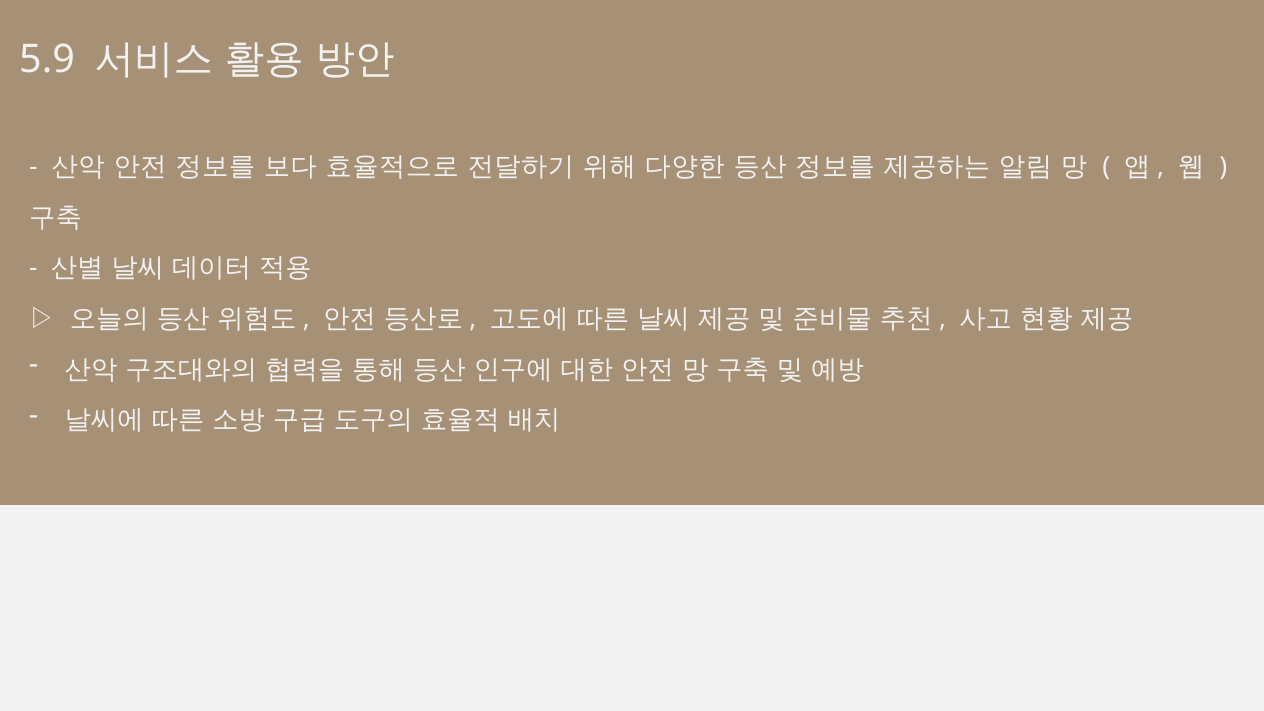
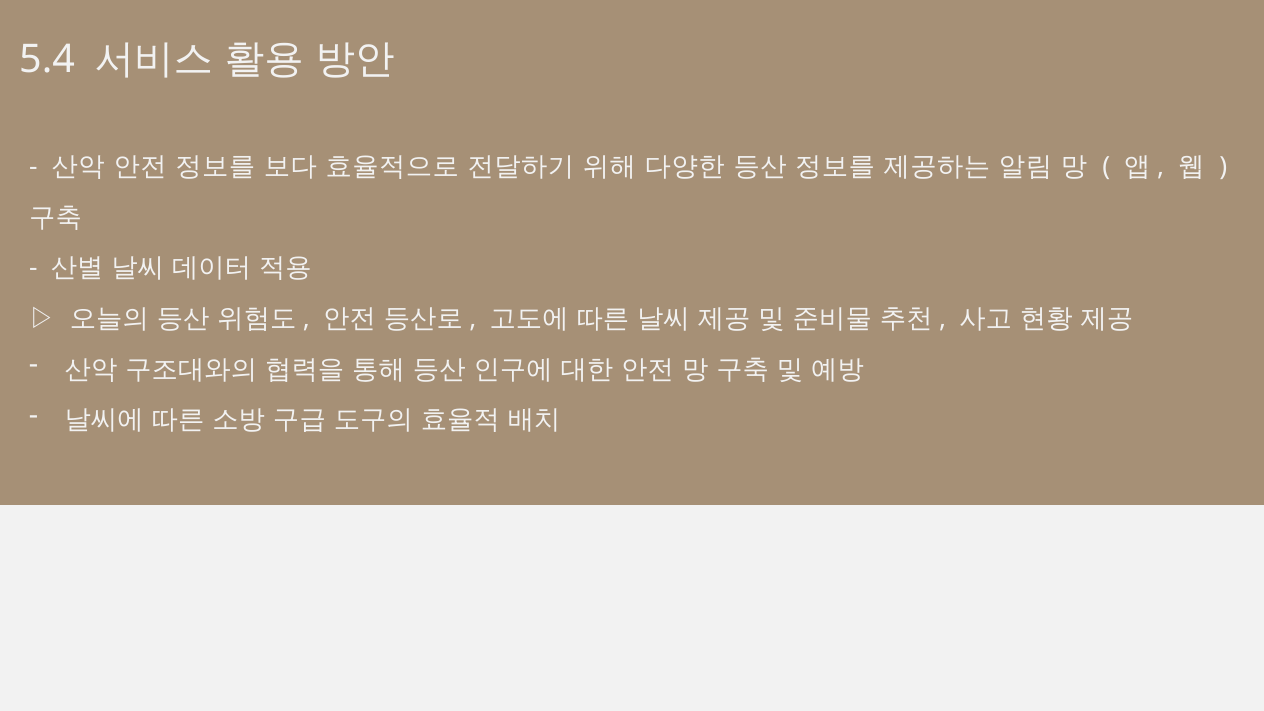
5.9: 5.9 -> 5.4
